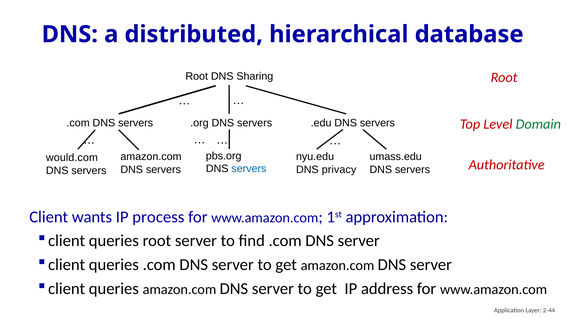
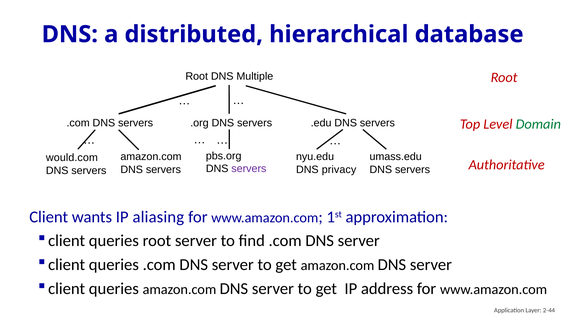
Sharing: Sharing -> Multiple
servers at (249, 169) colour: blue -> purple
process: process -> aliasing
